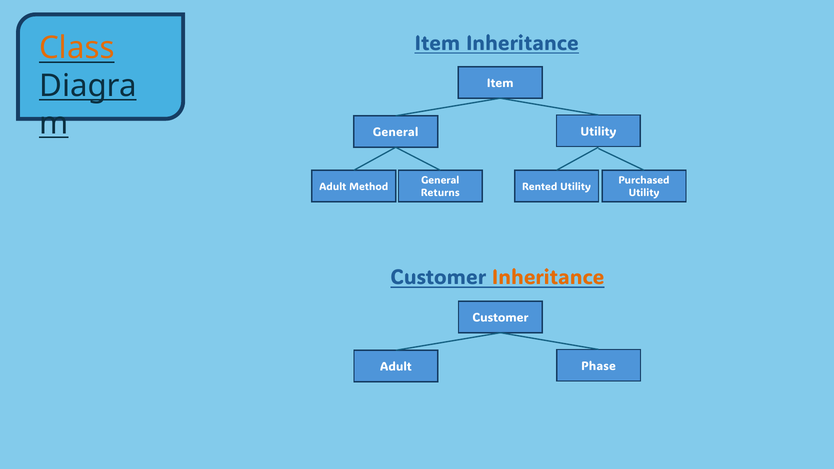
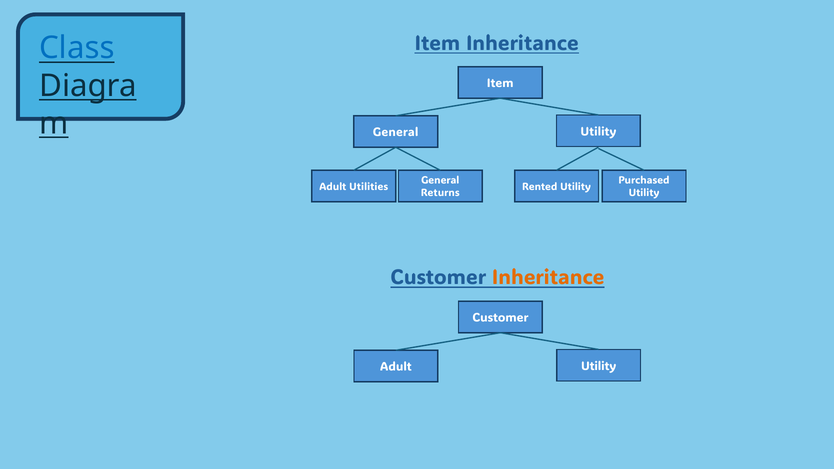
Class colour: orange -> blue
Method: Method -> Utilities
Adult Phase: Phase -> Utility
